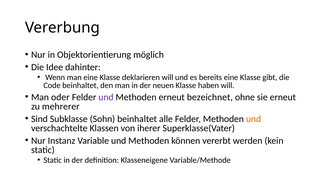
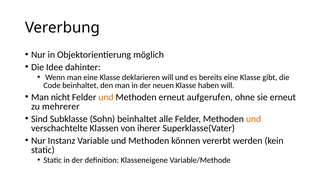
oder: oder -> nicht
und at (106, 97) colour: purple -> orange
bezeichnet: bezeichnet -> aufgerufen
